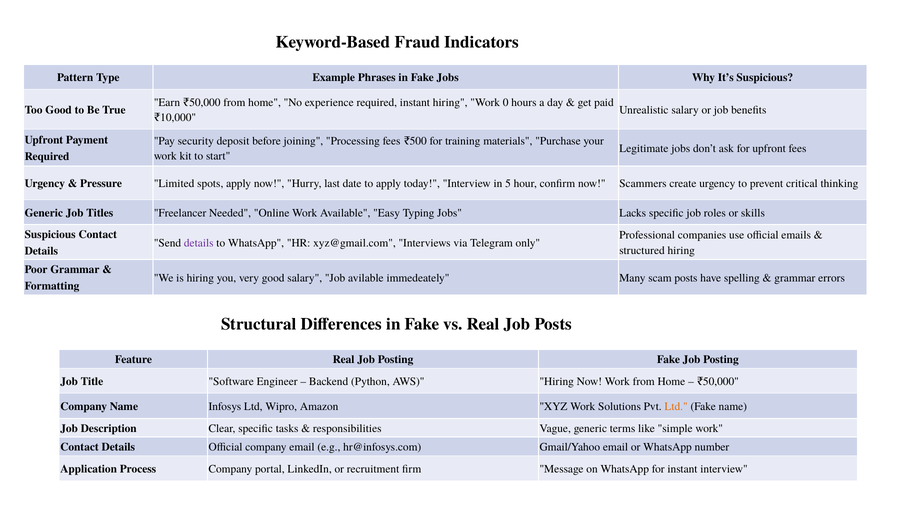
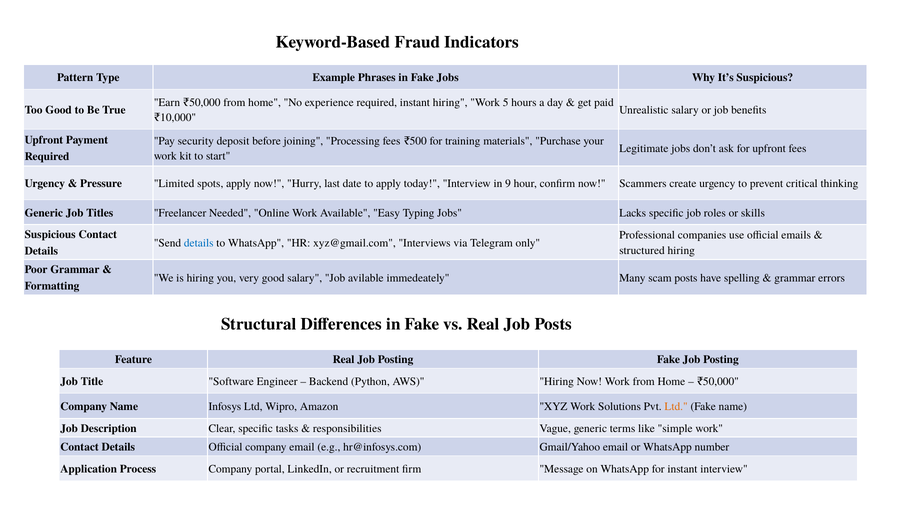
0: 0 -> 5
5: 5 -> 9
details at (199, 243) colour: purple -> blue
